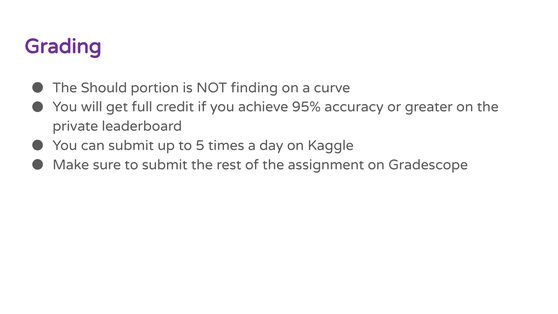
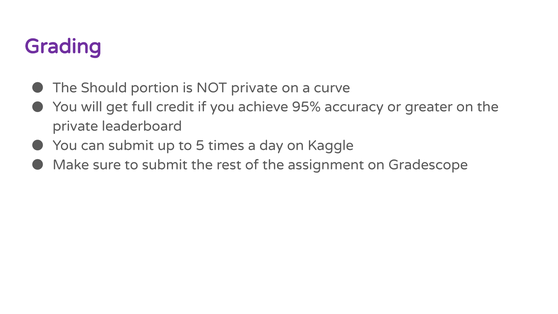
NOT finding: finding -> private
